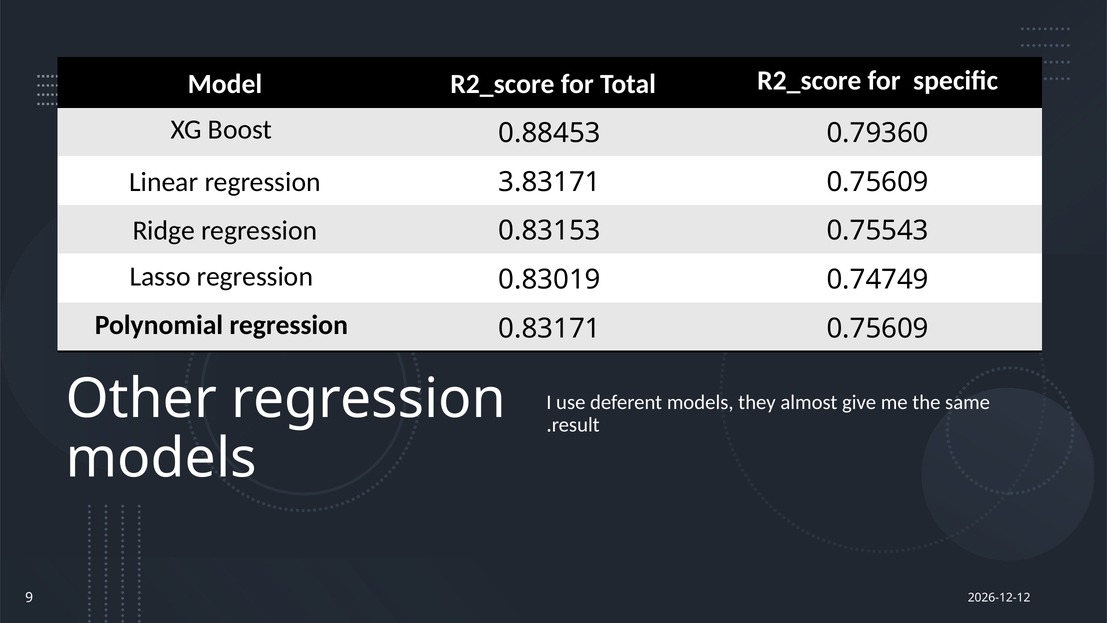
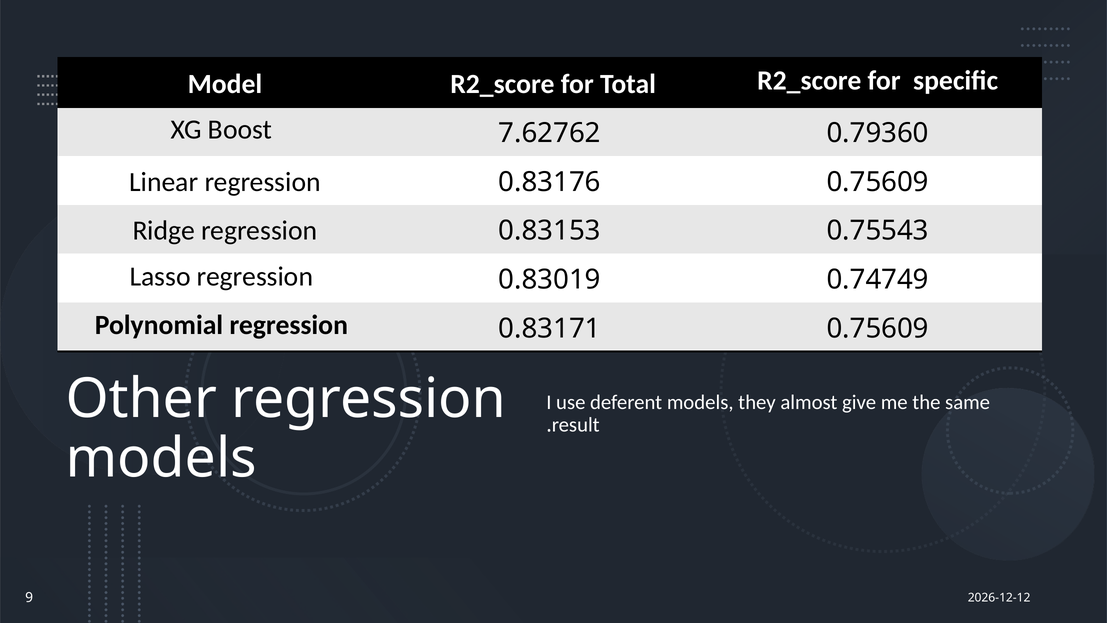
0.88453: 0.88453 -> 7.62762
3.83171: 3.83171 -> 0.83176
